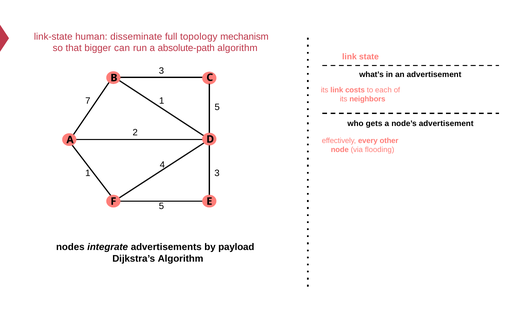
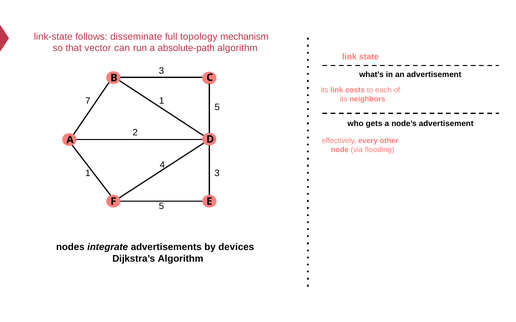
human: human -> follows
bigger: bigger -> vector
payload: payload -> devices
